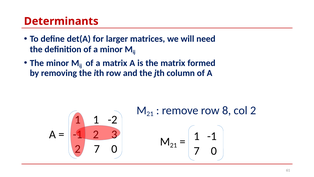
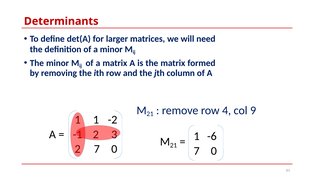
8: 8 -> 4
col 2: 2 -> 9
-1 at (212, 136): -1 -> -6
